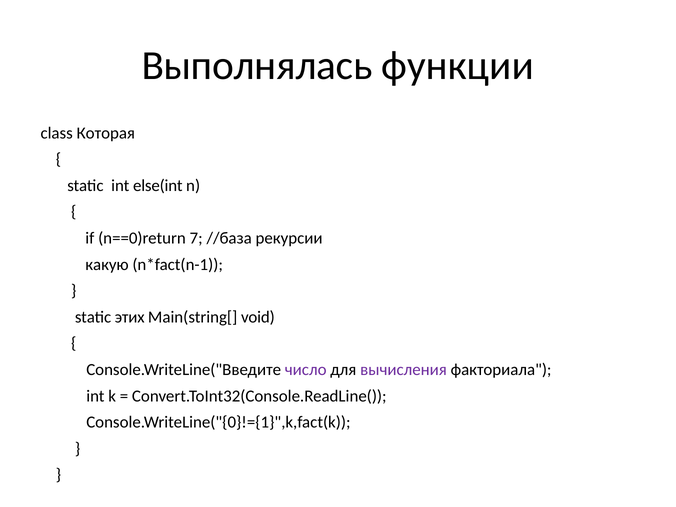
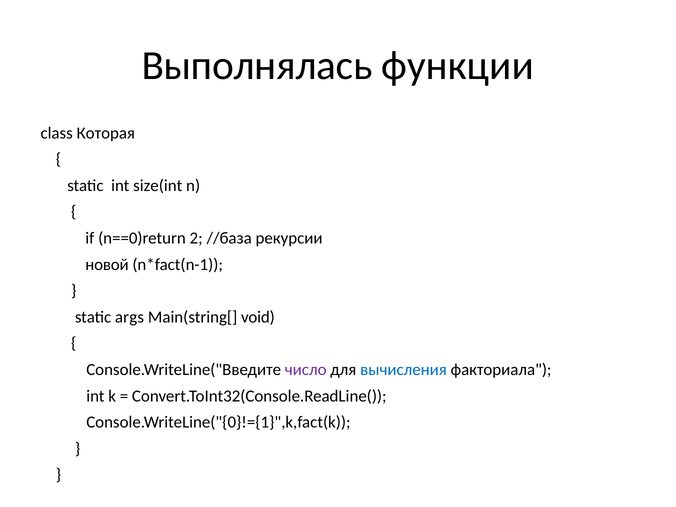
else(int: else(int -> size(int
7: 7 -> 2
какую: какую -> новой
этих: этих -> args
вычисления colour: purple -> blue
